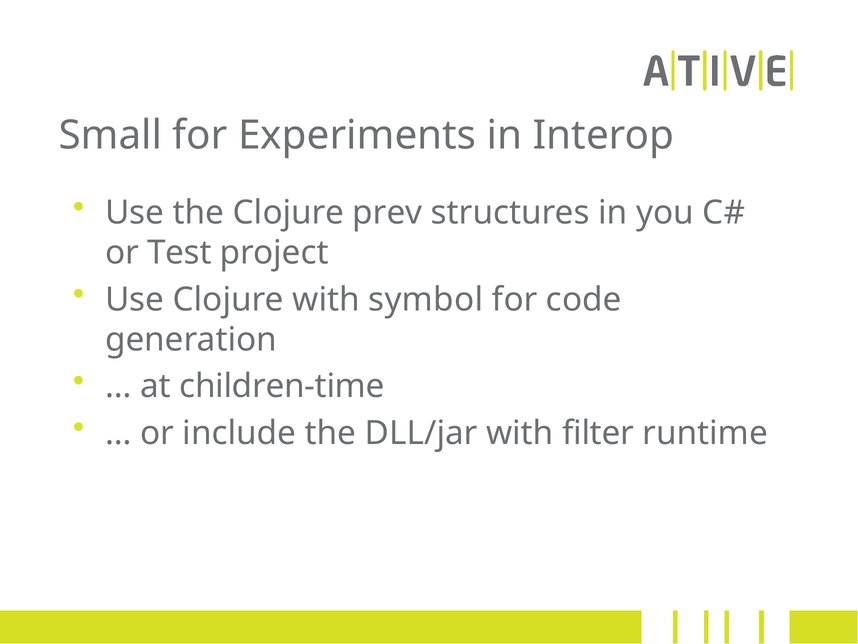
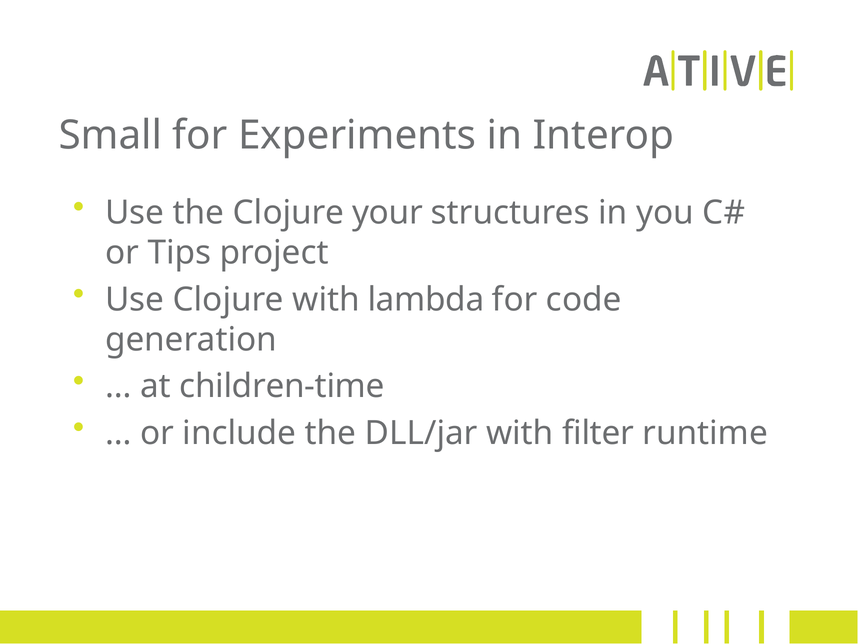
prev: prev -> your
Test: Test -> Tips
symbol: symbol -> lambda
